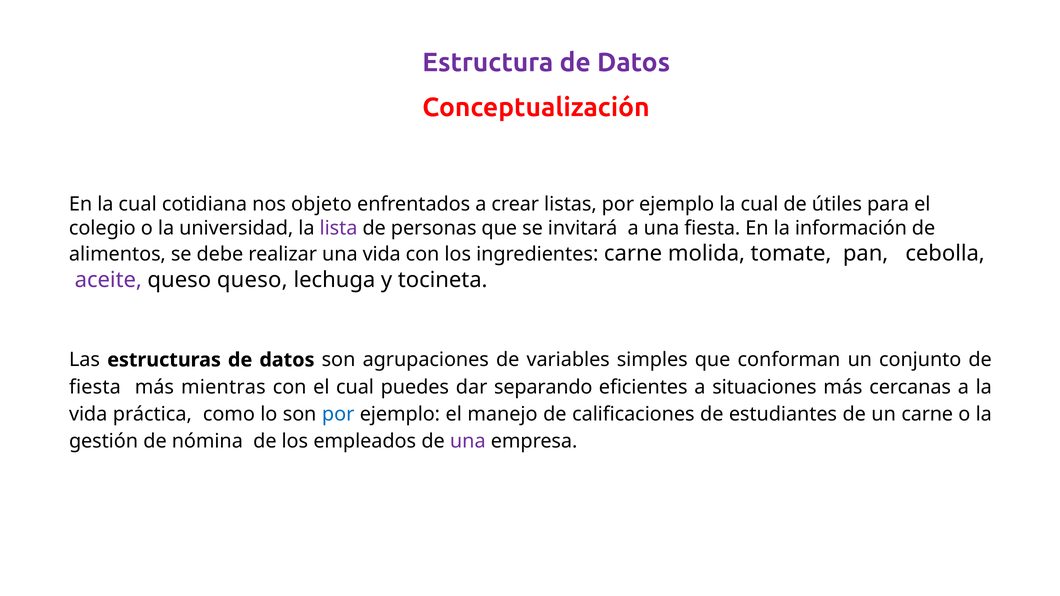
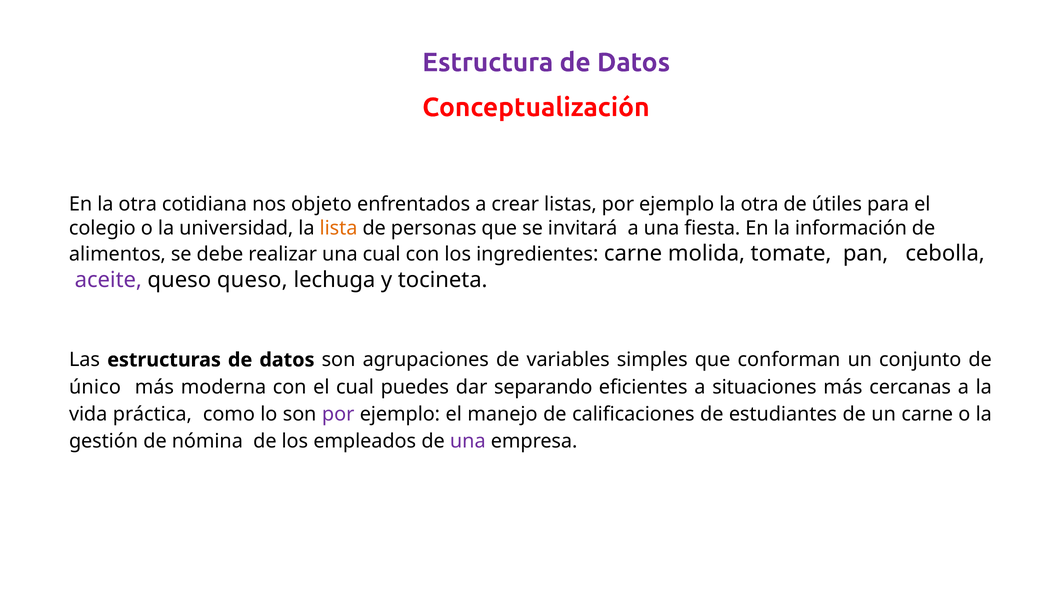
En la cual: cual -> otra
ejemplo la cual: cual -> otra
lista colour: purple -> orange
una vida: vida -> cual
fiesta at (95, 387): fiesta -> único
mientras: mientras -> moderna
por at (338, 414) colour: blue -> purple
